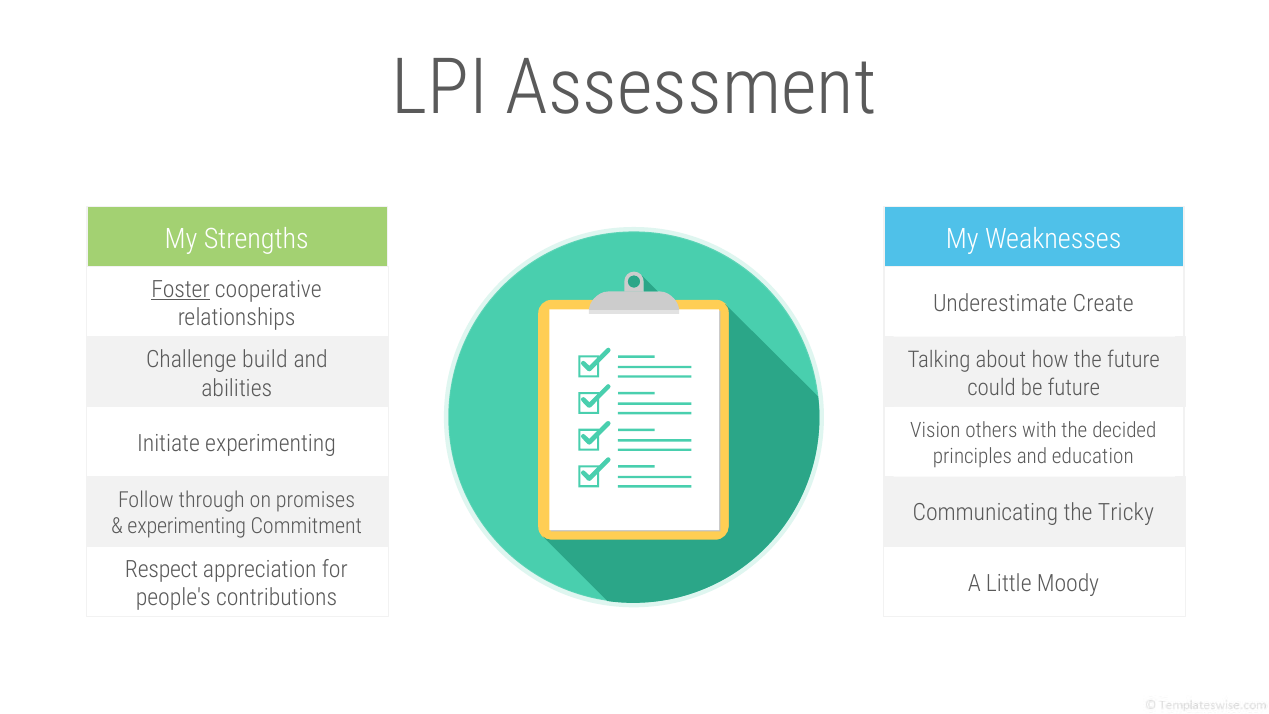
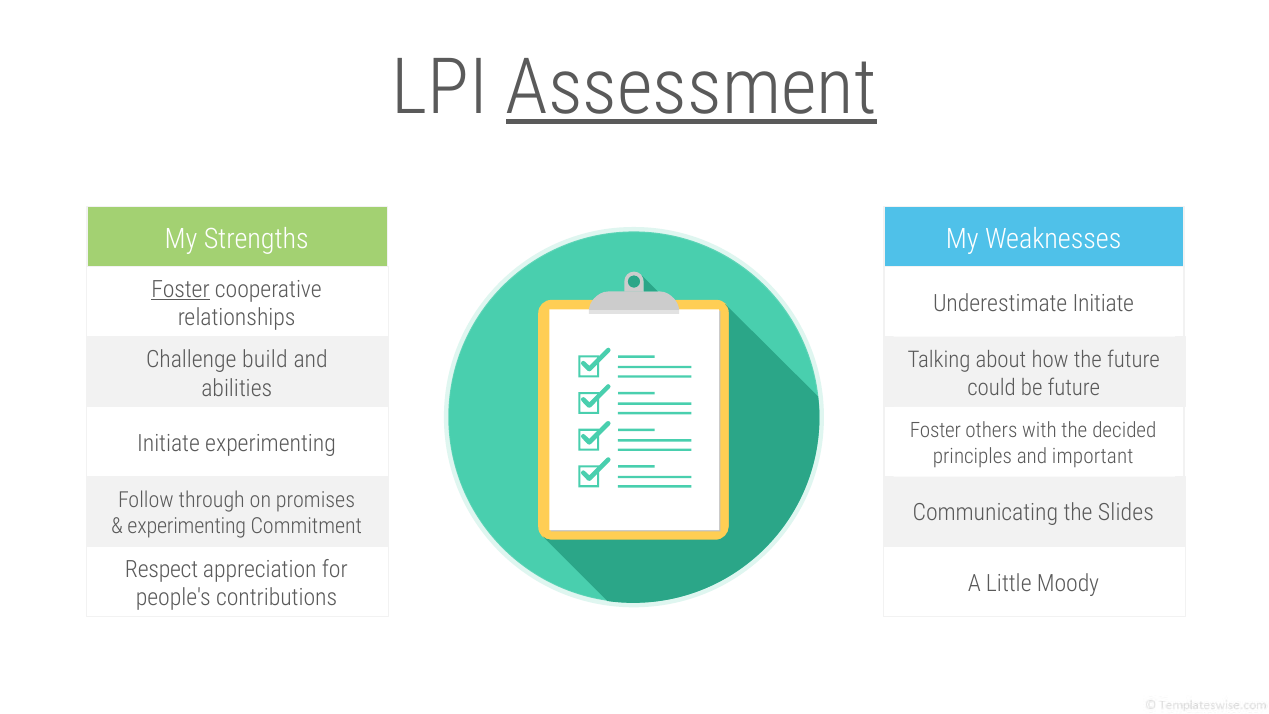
Assessment underline: none -> present
Underestimate Create: Create -> Initiate
Vision at (935, 431): Vision -> Foster
education: education -> important
Tricky: Tricky -> Slides
